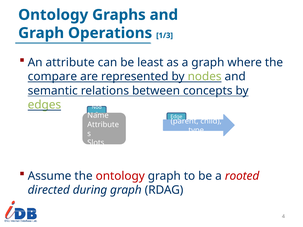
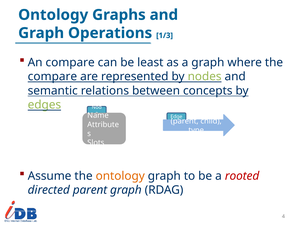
An attribute: attribute -> compare
ontology at (120, 176) colour: red -> orange
directed during: during -> parent
